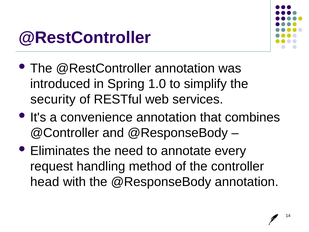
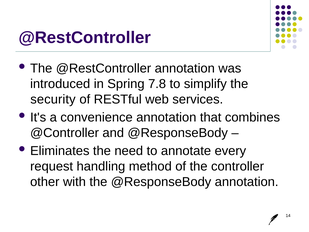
1.0: 1.0 -> 7.8
head: head -> other
